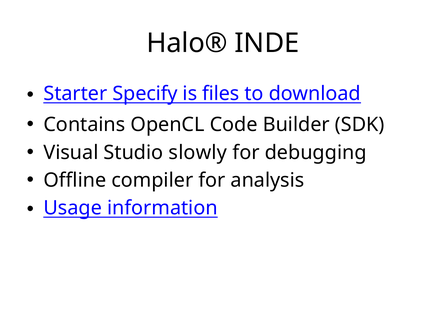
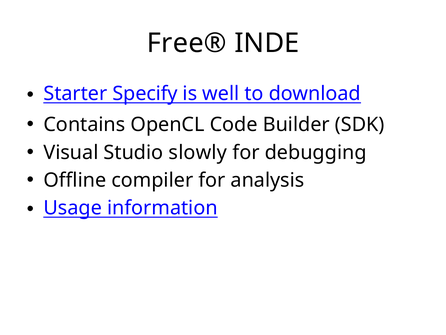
Halo®: Halo® -> Free®
files: files -> well
